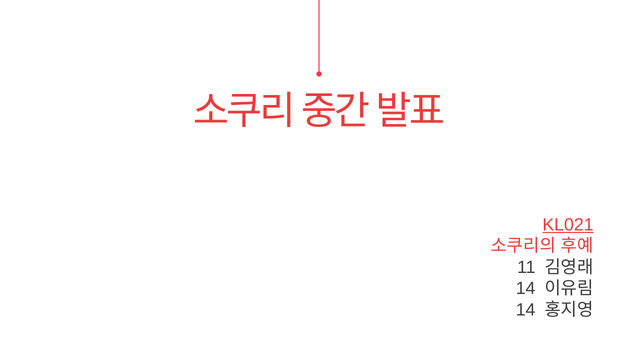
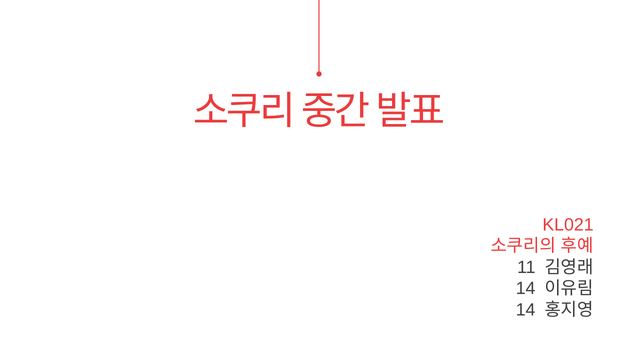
KL021 underline: present -> none
